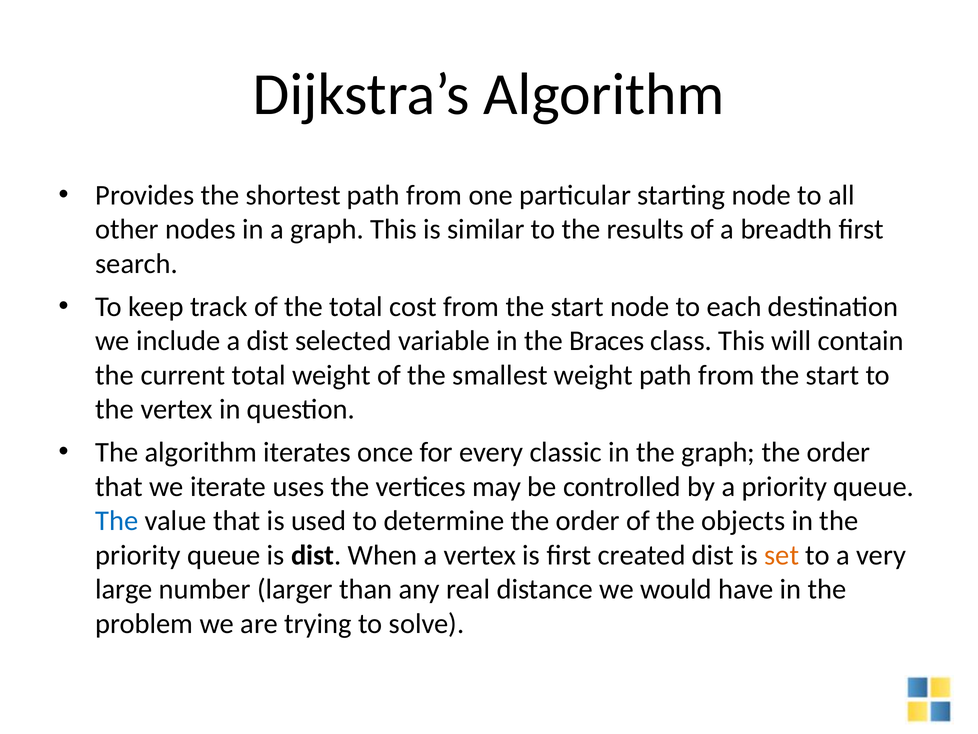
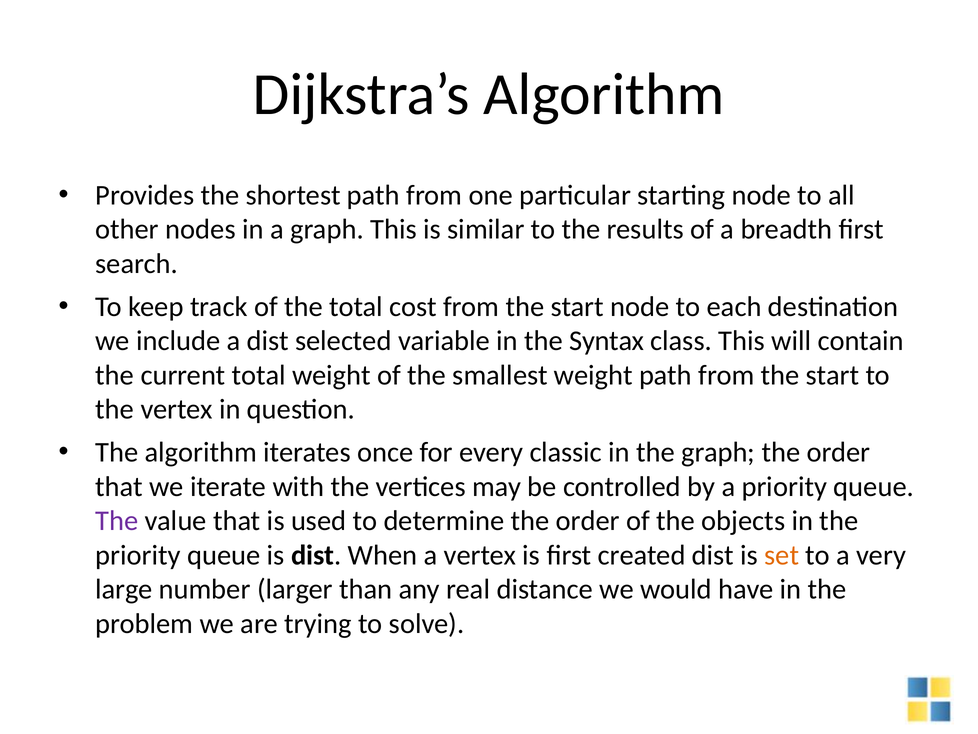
Braces: Braces -> Syntax
uses: uses -> with
The at (117, 521) colour: blue -> purple
